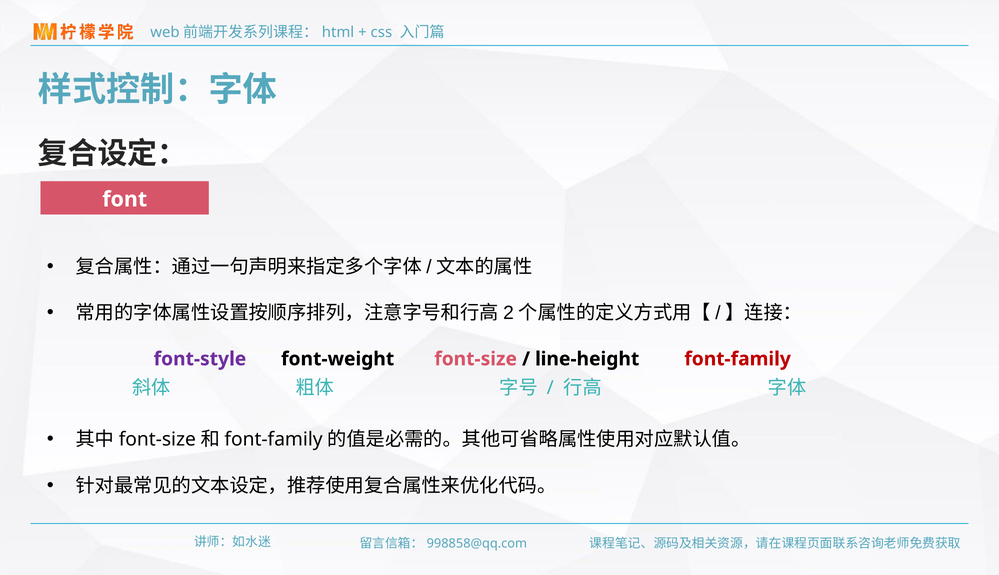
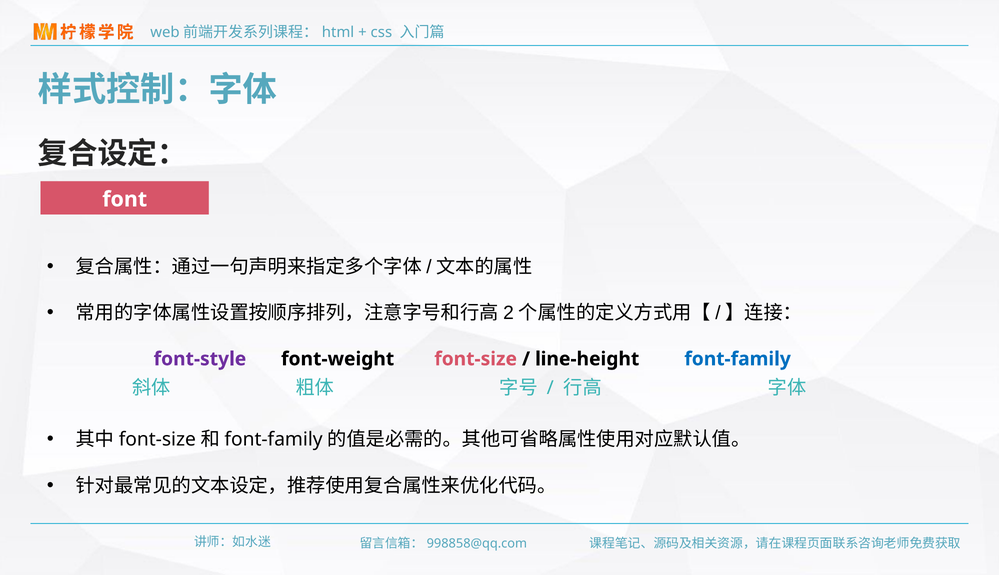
font-family colour: red -> blue
